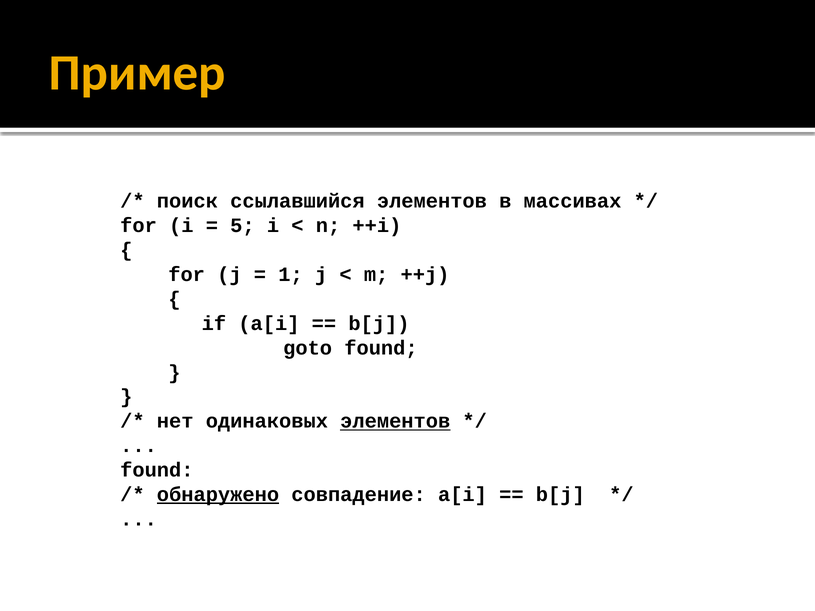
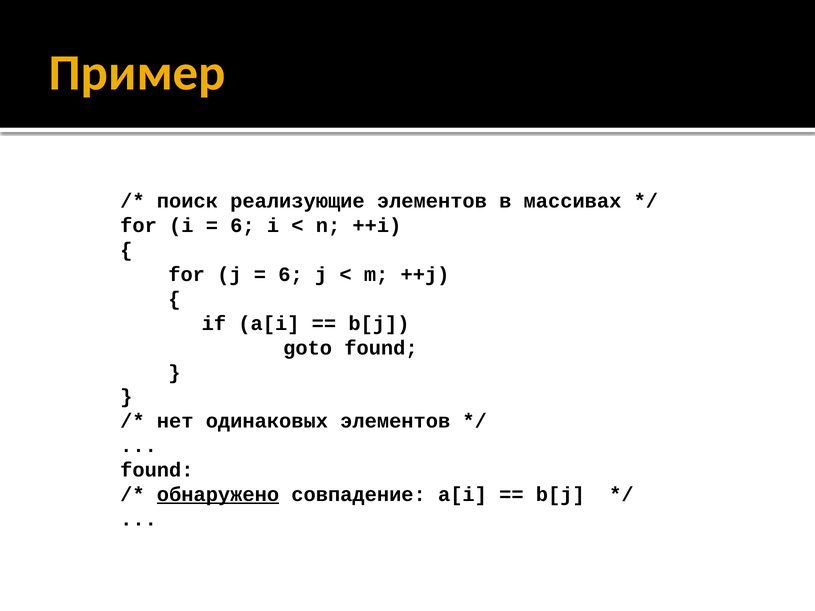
ссылавшийся: ссылавшийся -> реализующие
5 at (242, 226): 5 -> 6
1 at (291, 275): 1 -> 6
элементов at (395, 421) underline: present -> none
